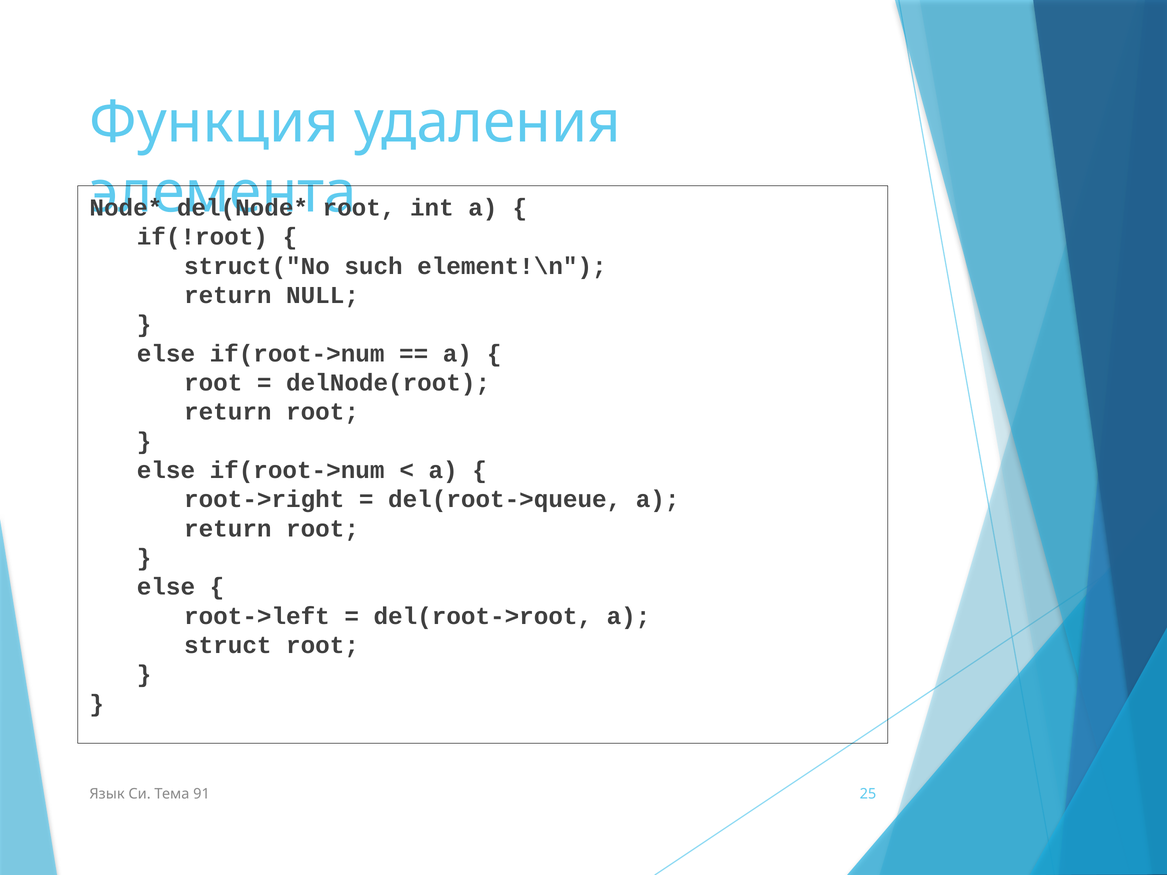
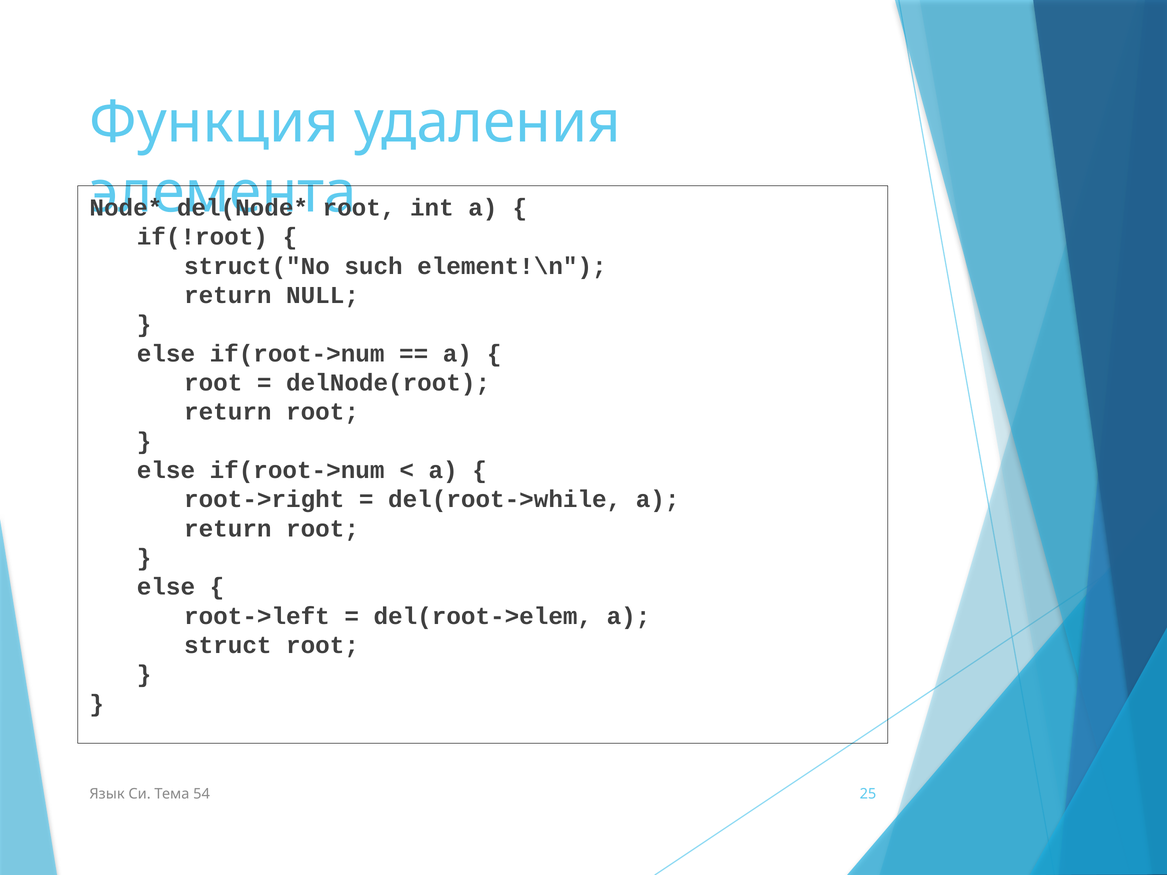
del(root->queue: del(root->queue -> del(root->while
del(root->root: del(root->root -> del(root->elem
91: 91 -> 54
